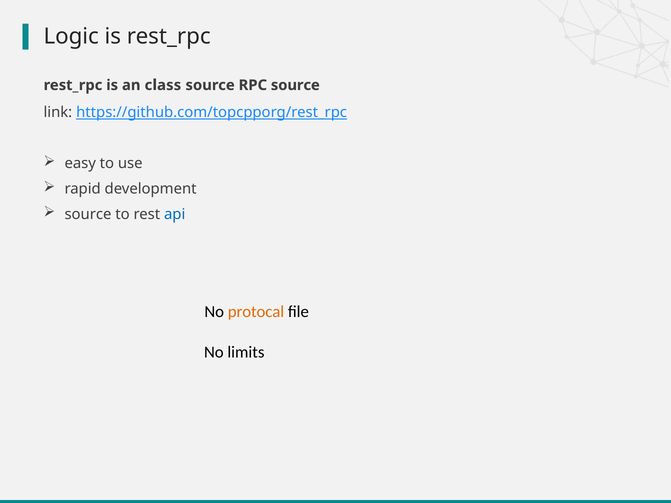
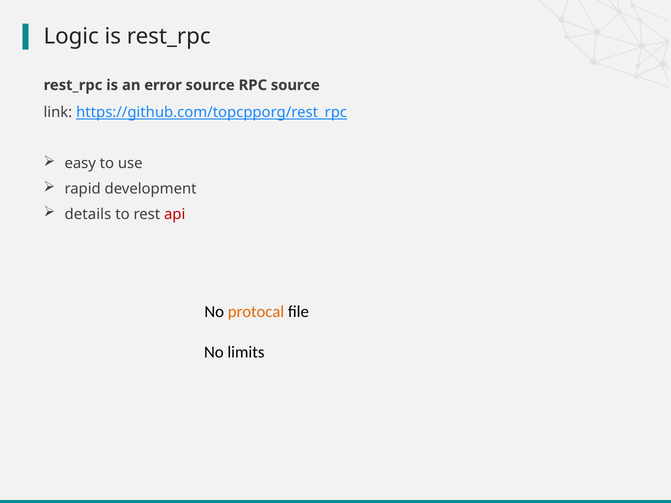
class: class -> error
source at (88, 214): source -> details
api colour: blue -> red
